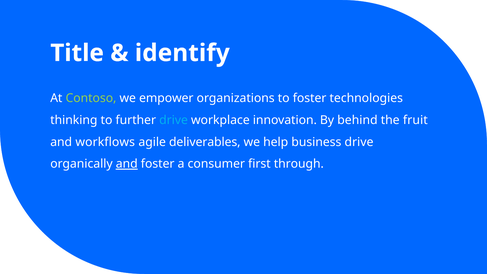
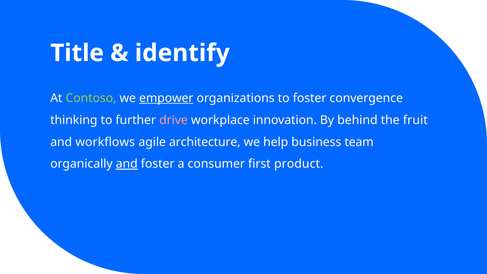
empower underline: none -> present
technologies: technologies -> convergence
drive at (174, 120) colour: light blue -> pink
deliverables: deliverables -> architecture
business drive: drive -> team
through: through -> product
